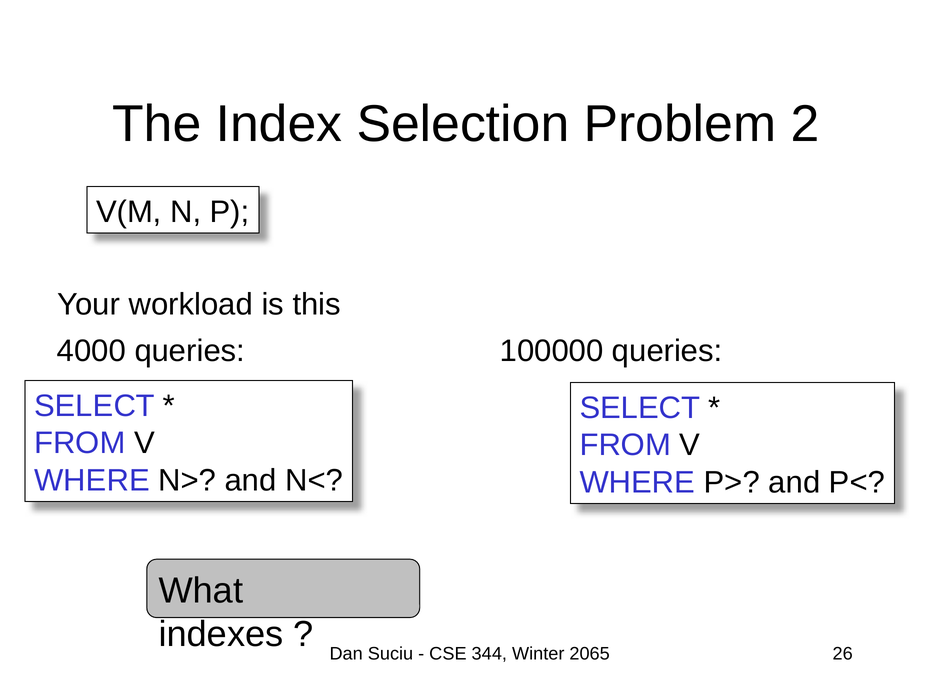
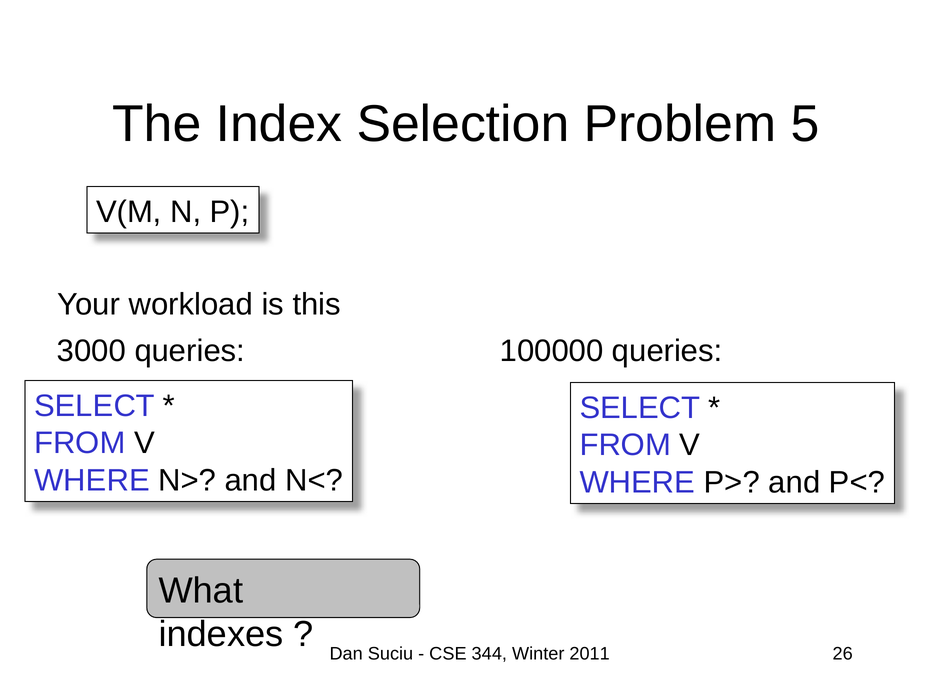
2: 2 -> 5
4000: 4000 -> 3000
2065: 2065 -> 2011
